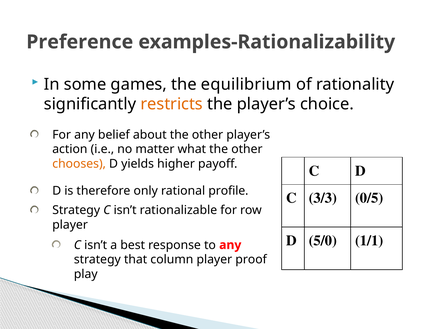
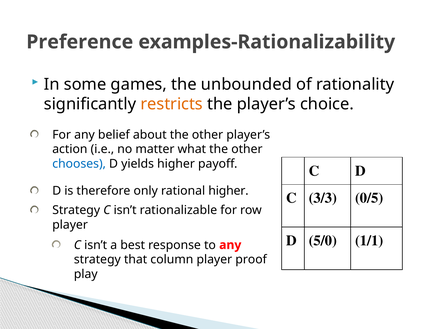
equilibrium: equilibrium -> unbounded
chooses colour: orange -> blue
rational profile: profile -> higher
